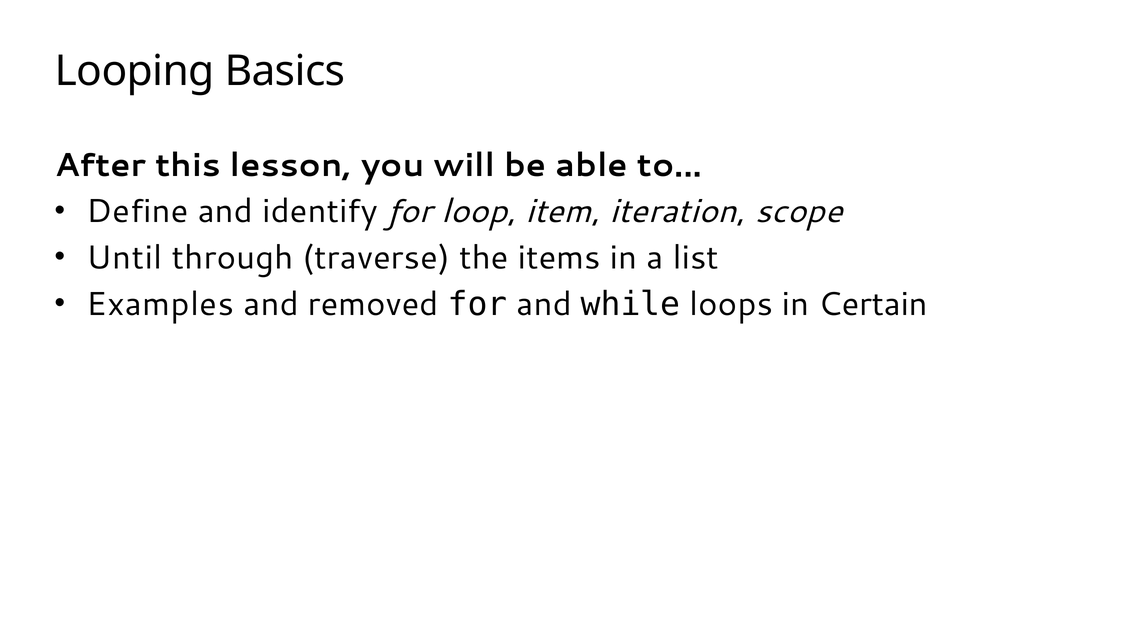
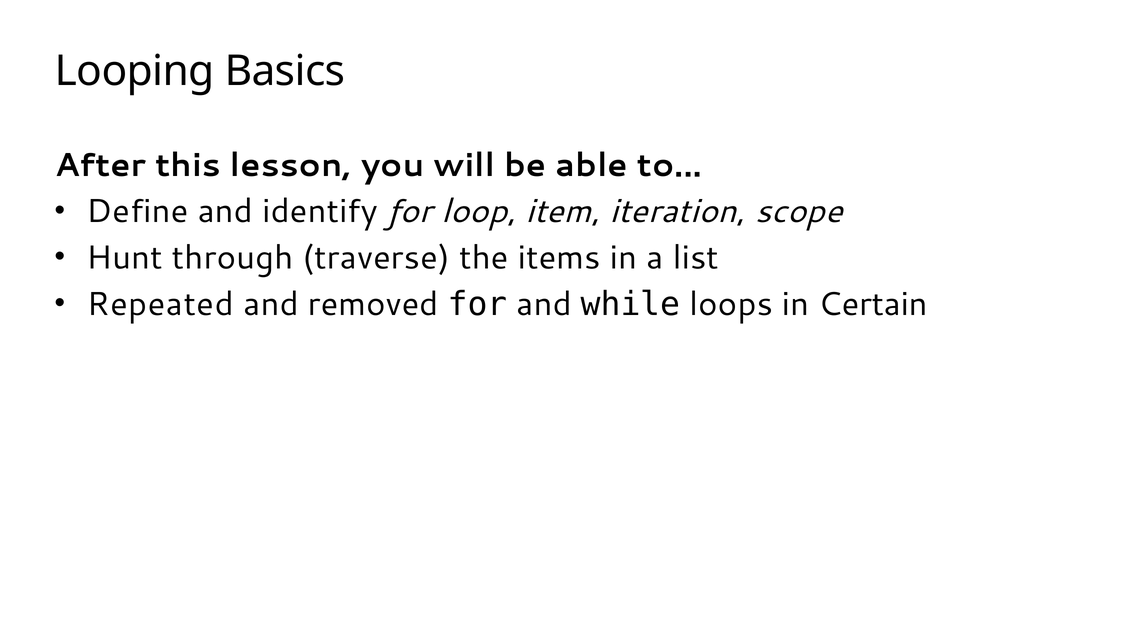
Until: Until -> Hunt
Examples: Examples -> Repeated
